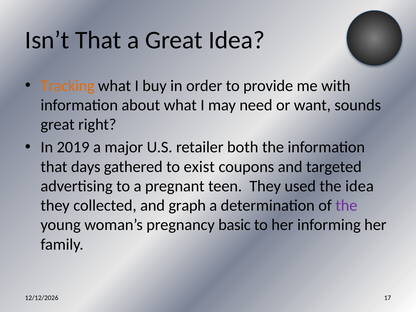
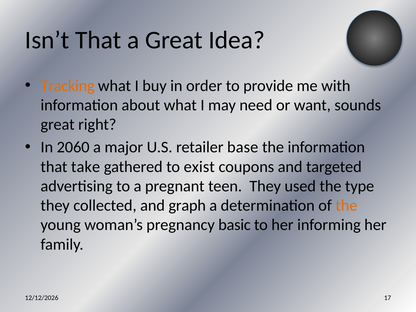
2019: 2019 -> 2060
both: both -> base
days: days -> take
the idea: idea -> type
the at (346, 206) colour: purple -> orange
